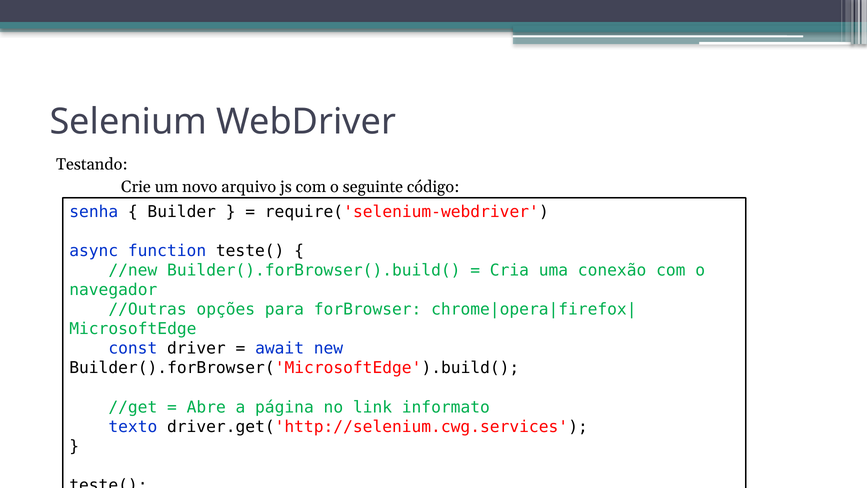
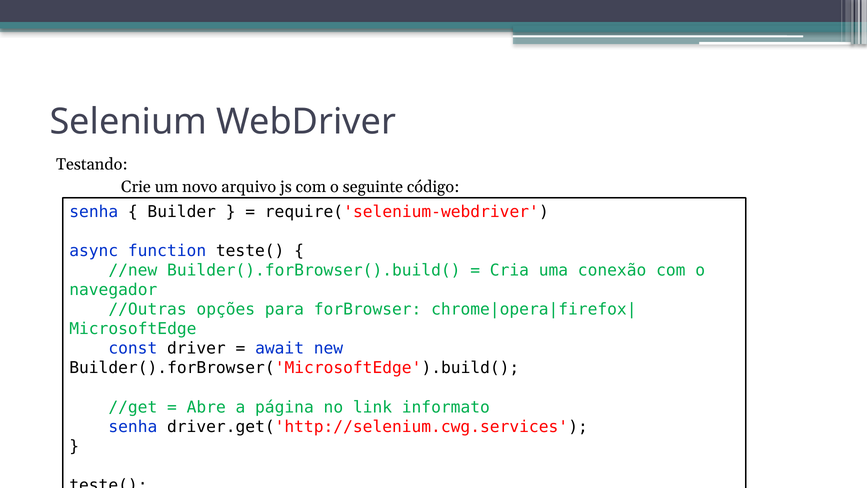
texto at (133, 426): texto -> senha
